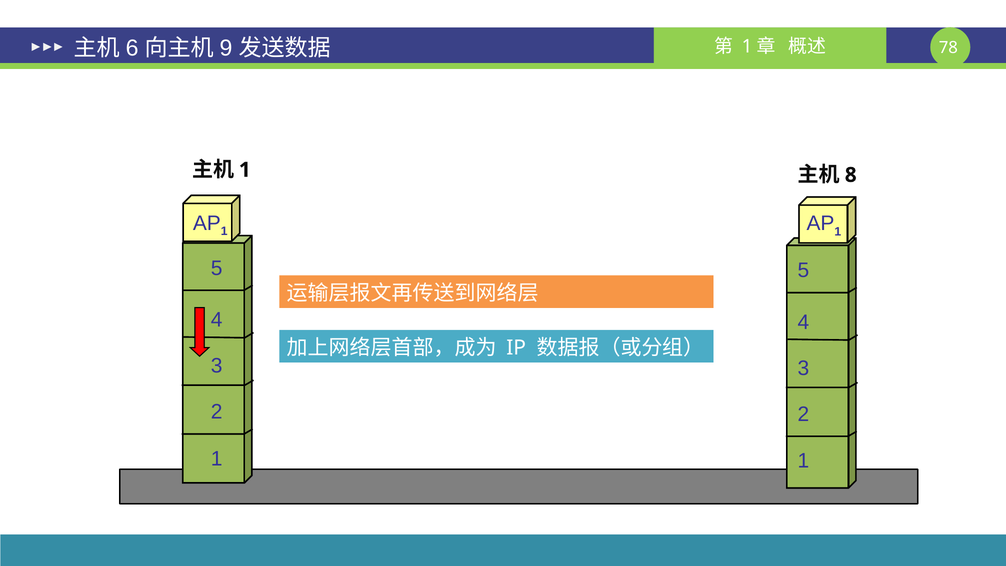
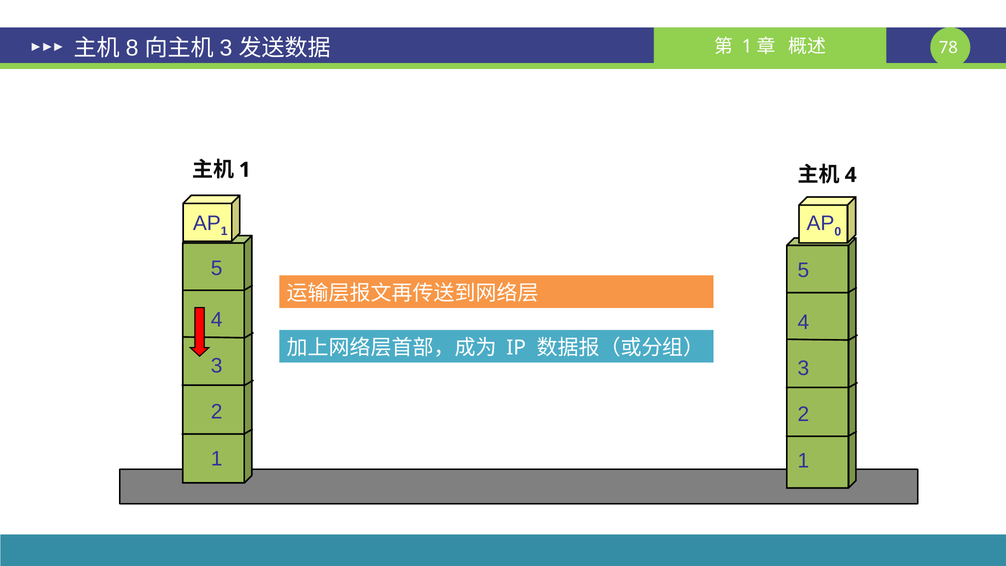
6: 6 -> 8
9 at (226, 48): 9 -> 3
8 at (851, 175): 8 -> 4
1 at (838, 231): 1 -> 0
